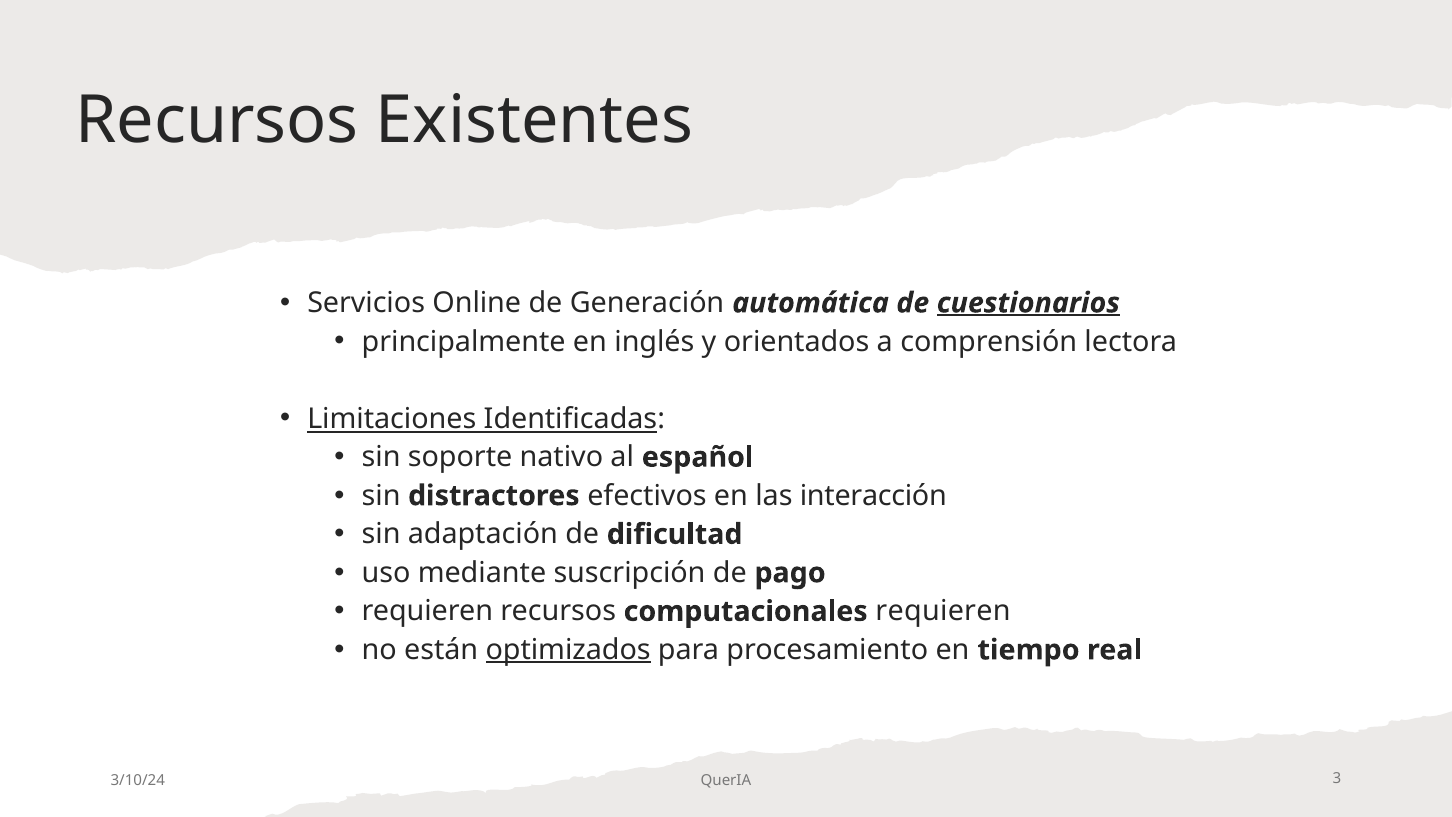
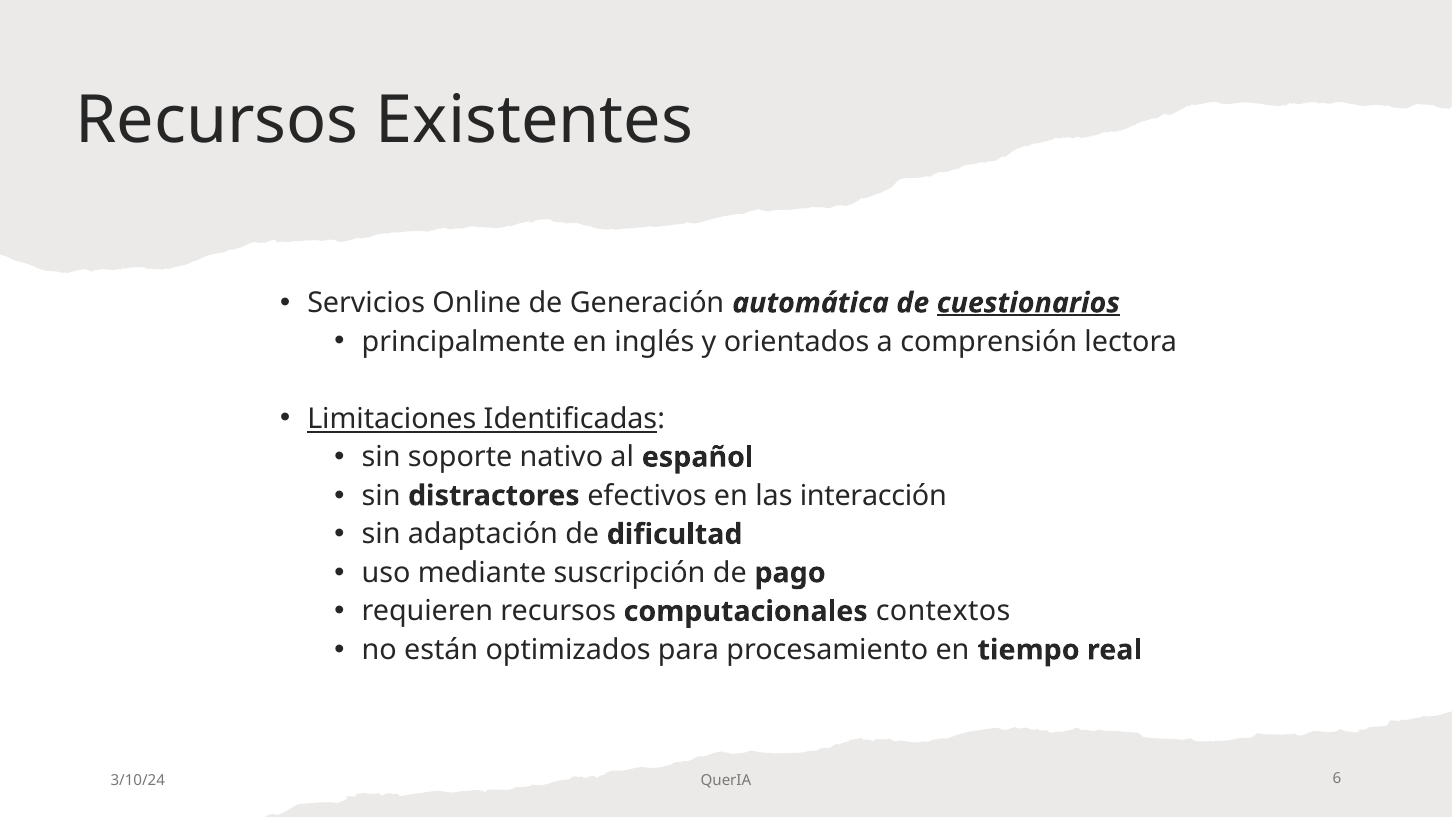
computacionales requieren: requieren -> contextos
optimizados underline: present -> none
3: 3 -> 6
